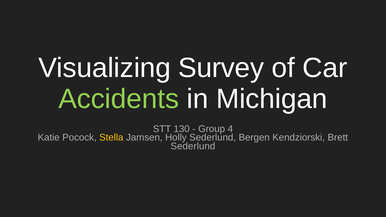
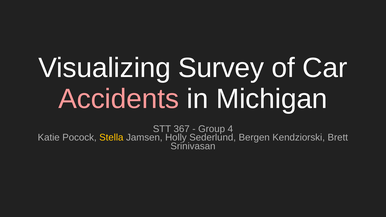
Accidents colour: light green -> pink
130: 130 -> 367
Sederlund at (193, 146): Sederlund -> Srinivasan
